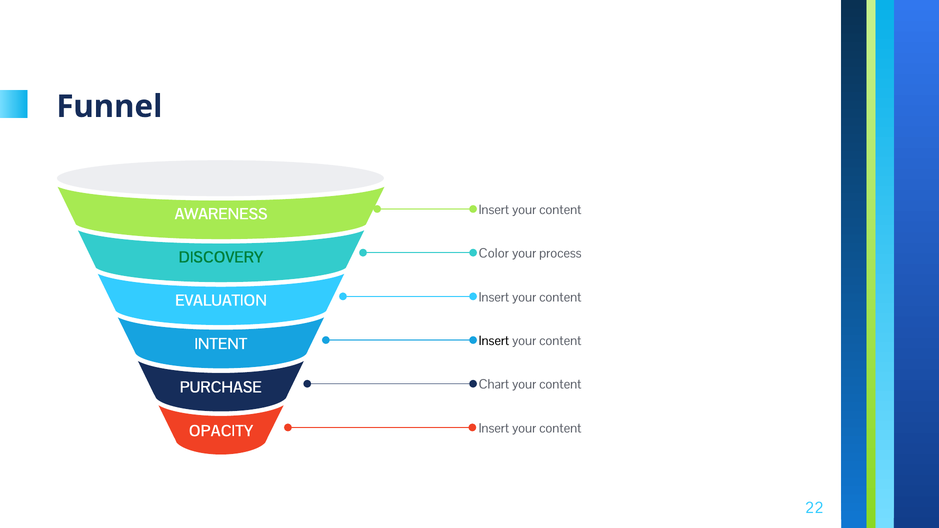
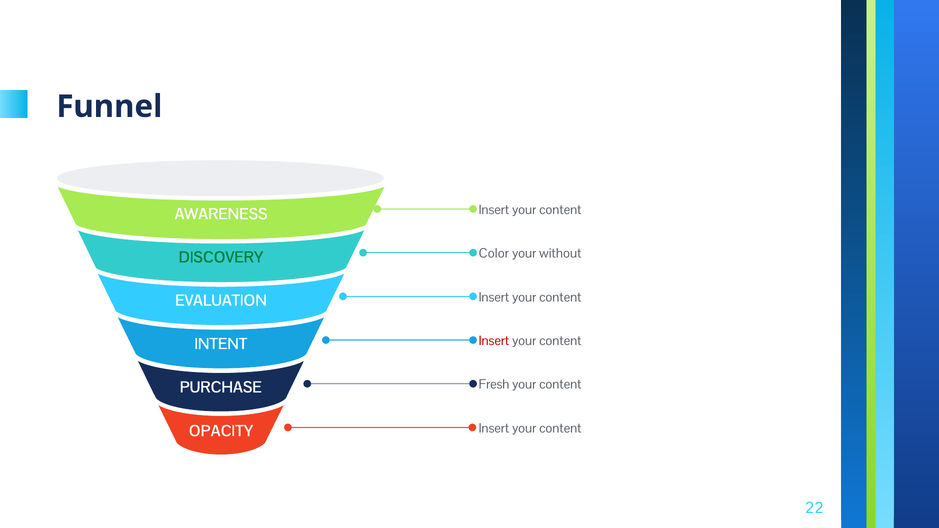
process: process -> without
Insert at (494, 341) colour: black -> red
Chart: Chart -> Fresh
